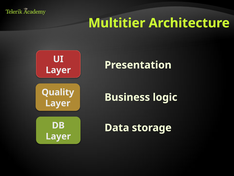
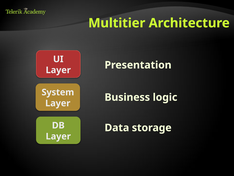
Quality: Quality -> System
